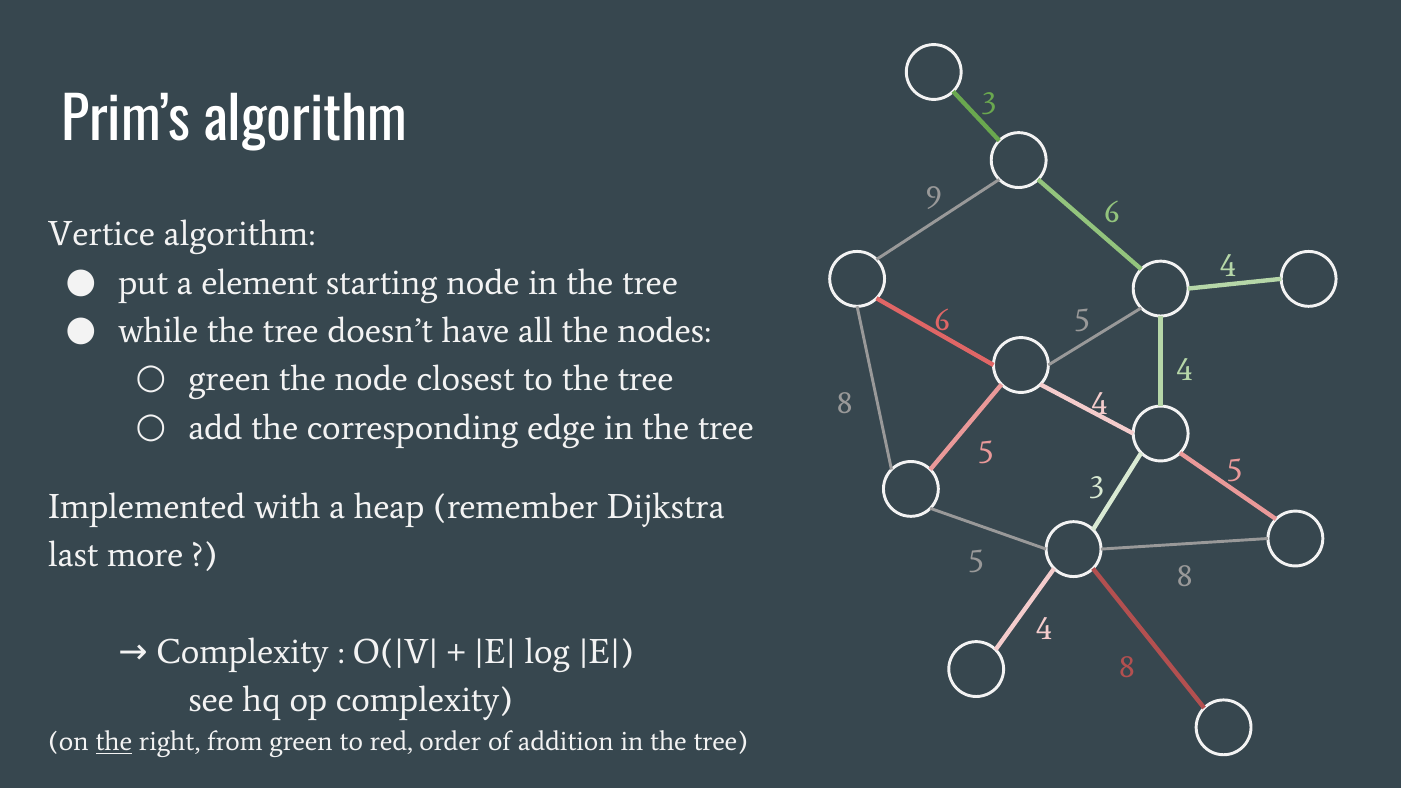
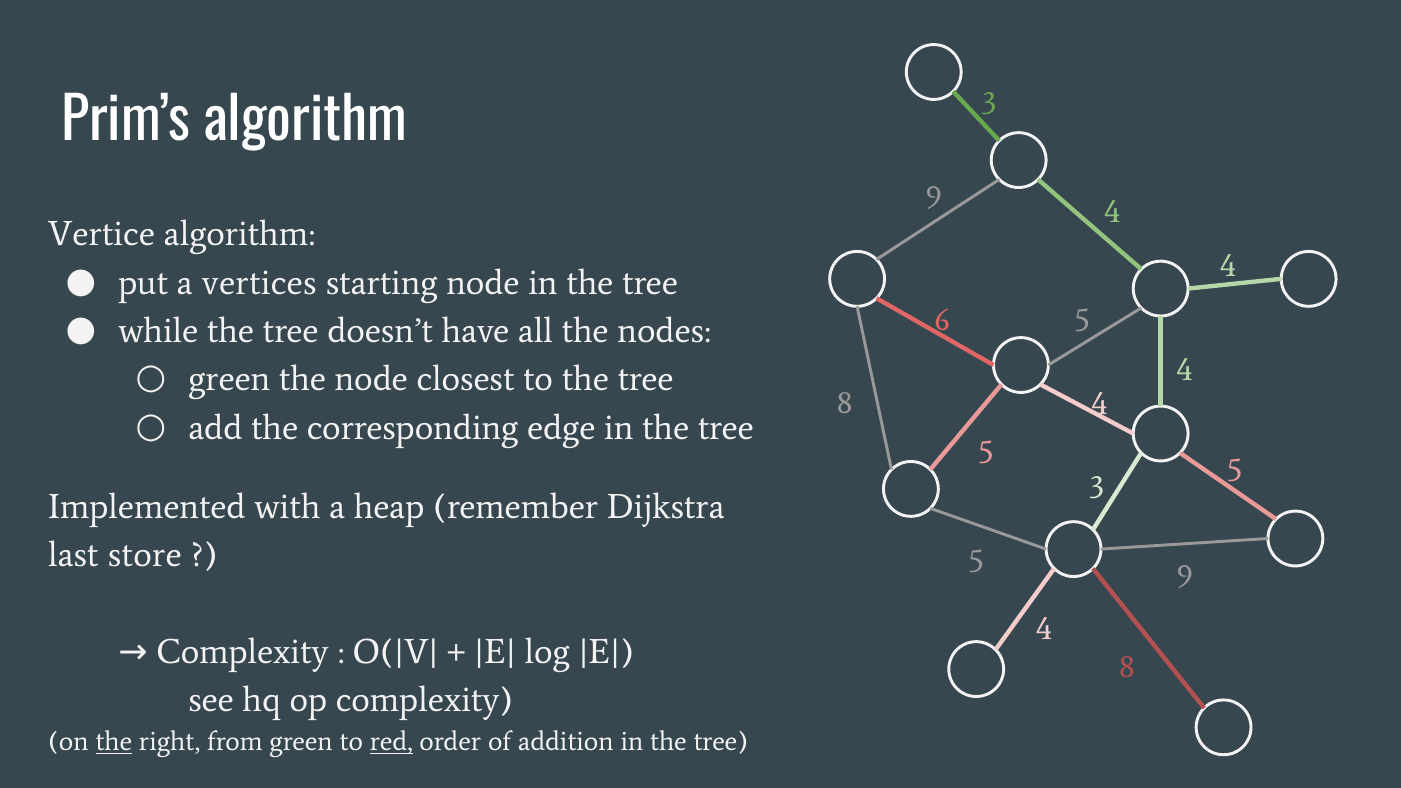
9 6: 6 -> 4
element: element -> vertices
more: more -> store
5 8: 8 -> 9
red underline: none -> present
